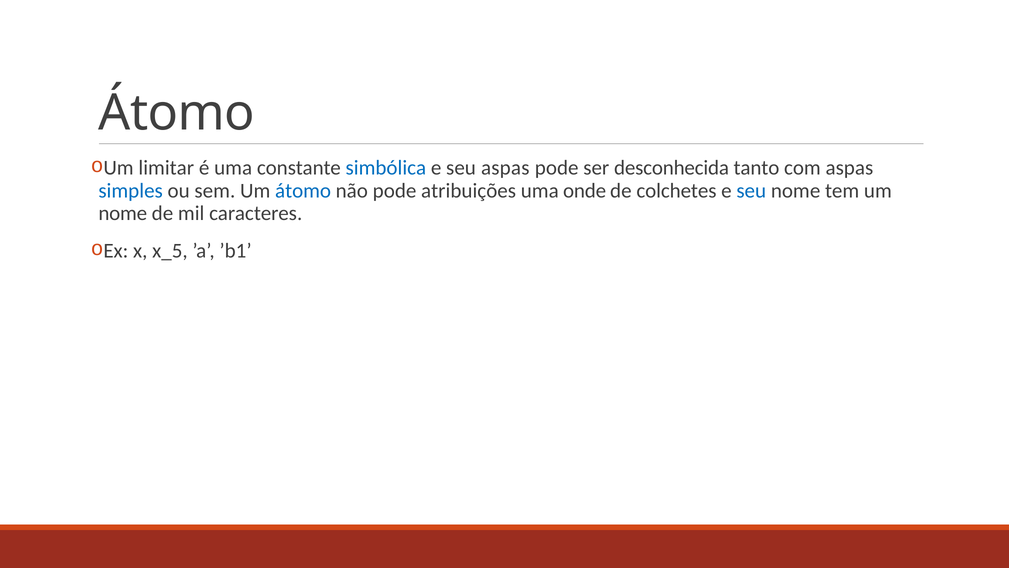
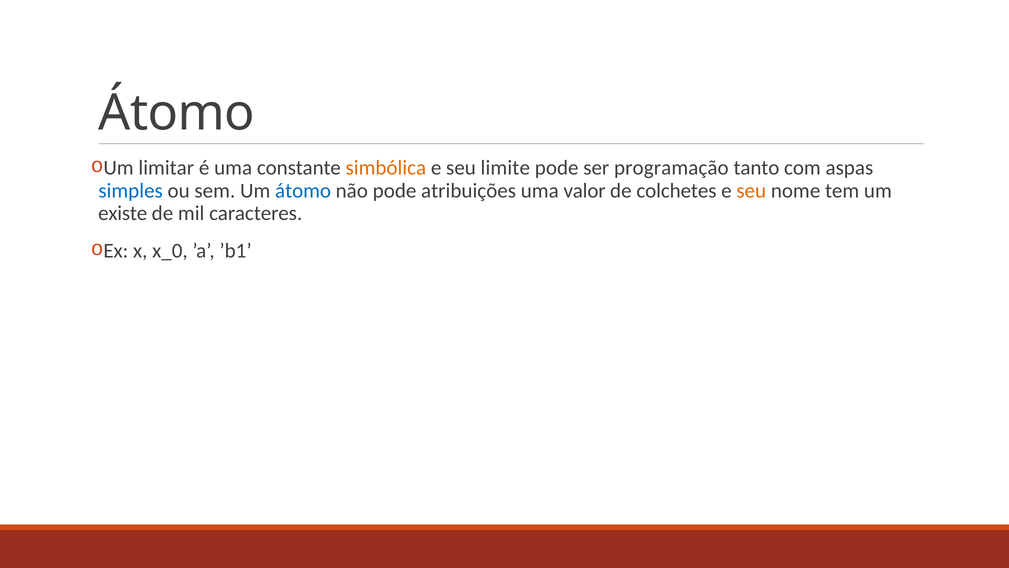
simbólica colour: blue -> orange
seu aspas: aspas -> limite
desconhecida: desconhecida -> programação
onde: onde -> valor
seu at (751, 190) colour: blue -> orange
nome at (123, 213): nome -> existe
x_5: x_5 -> x_0
